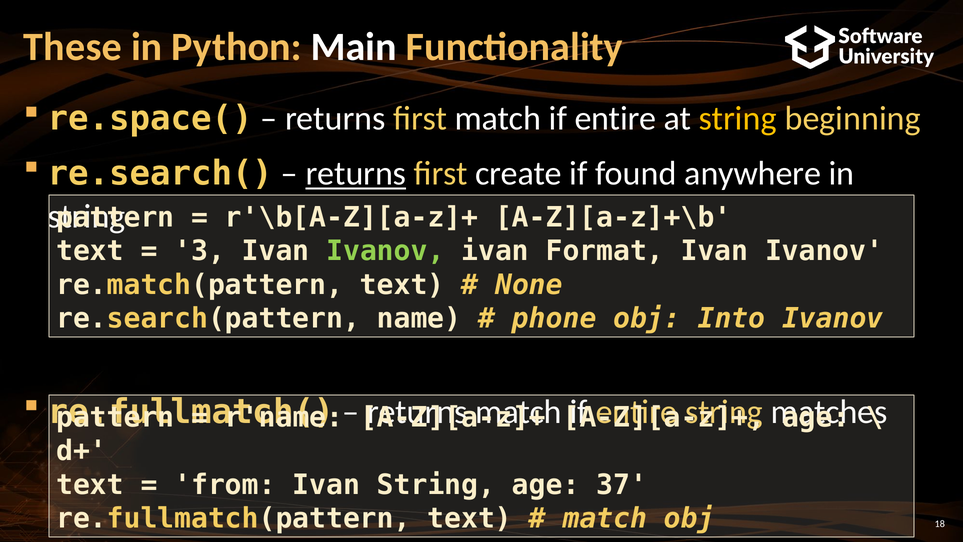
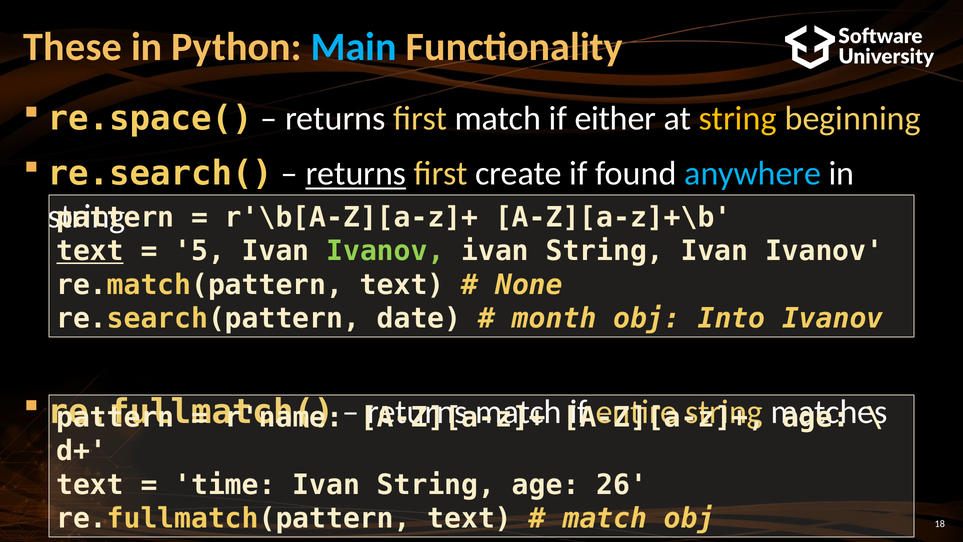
Main colour: white -> light blue
first match if entire: entire -> either
anywhere colour: white -> light blue
text at (90, 251) underline: none -> present
3: 3 -> 5
Format at (605, 251): Format -> String
name: name -> date
phone: phone -> month
from: from -> time
37: 37 -> 26
